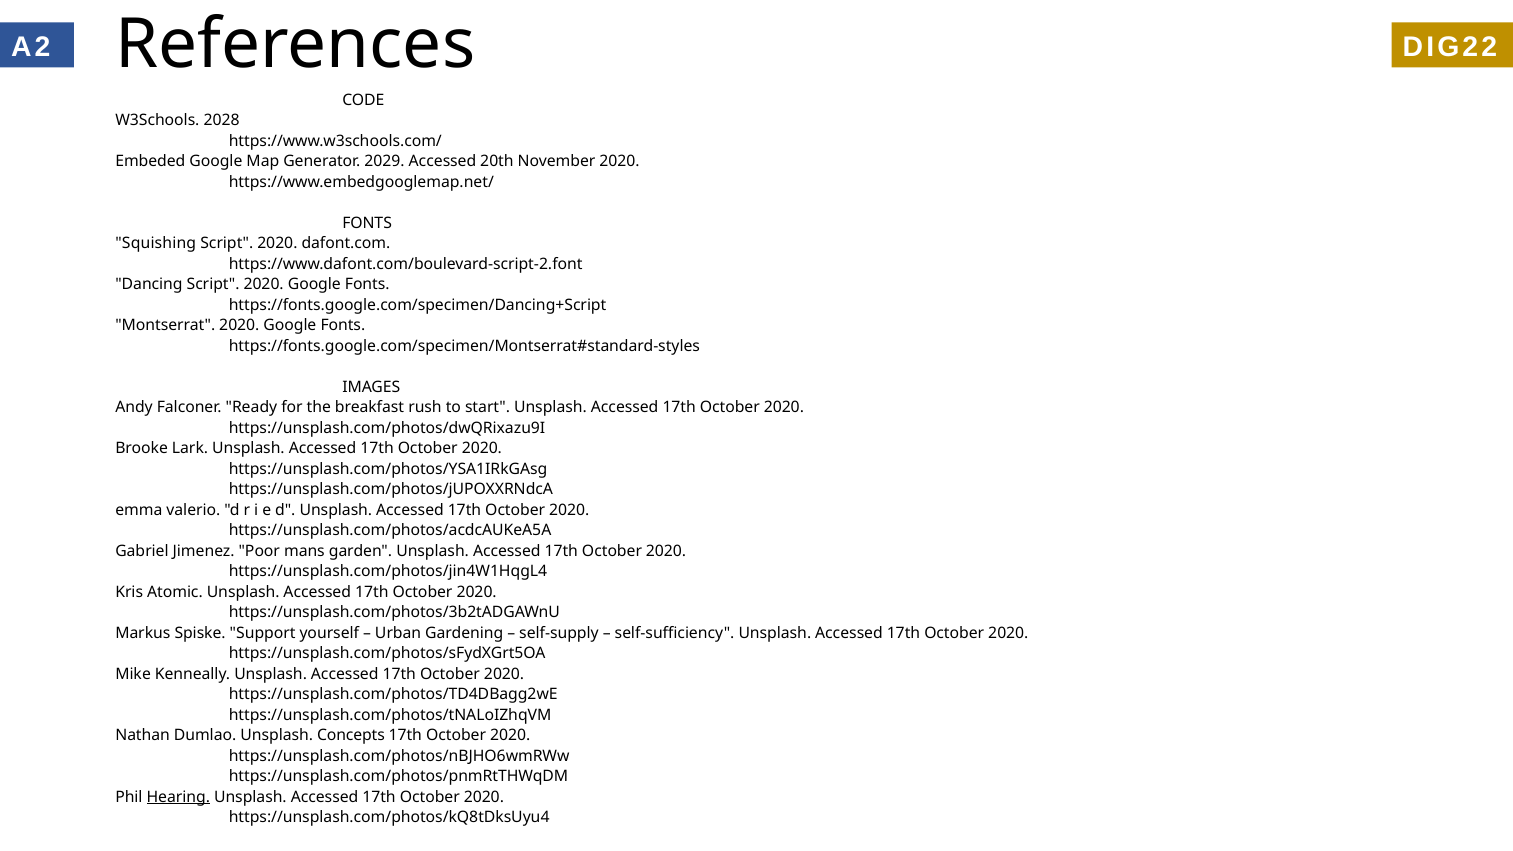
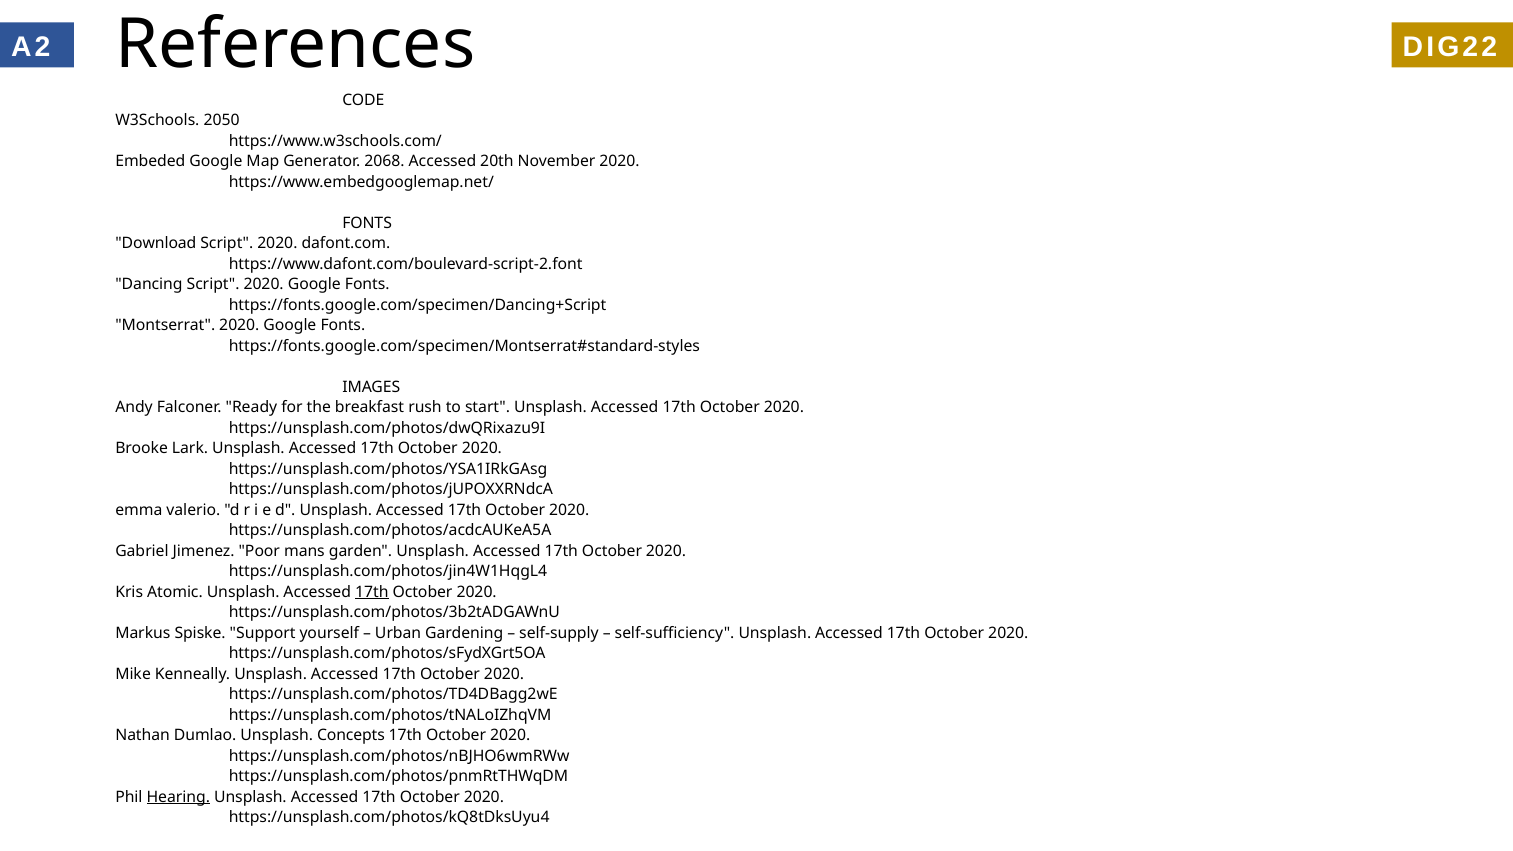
2028: 2028 -> 2050
2029: 2029 -> 2068
Squishing: Squishing -> Download
17th at (372, 592) underline: none -> present
